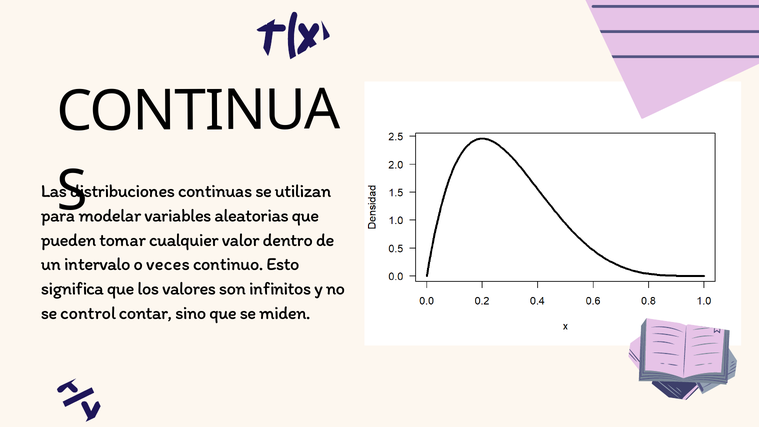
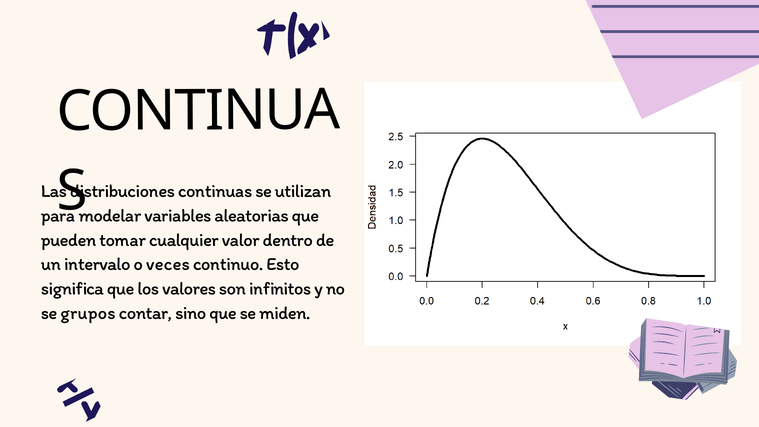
control: control -> grupos
